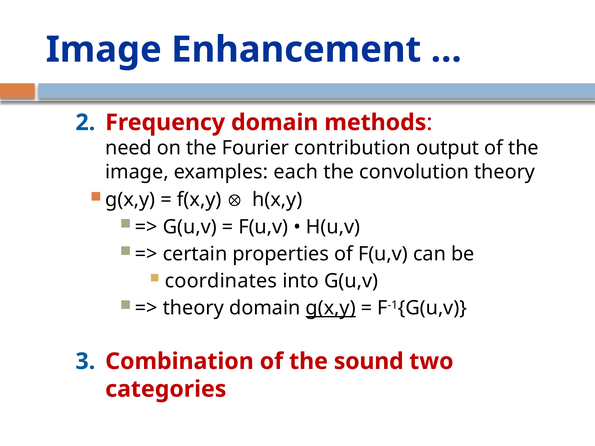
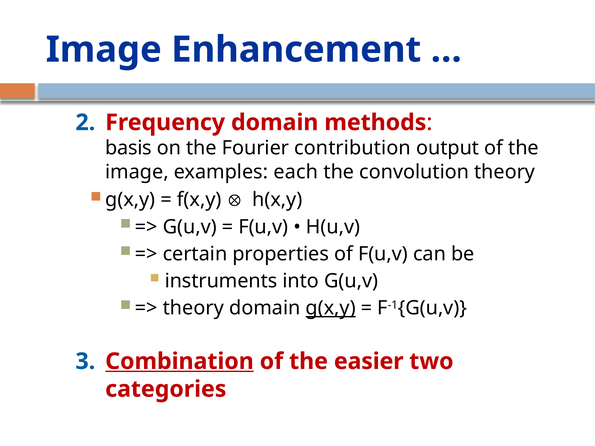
need: need -> basis
coordinates: coordinates -> instruments
Combination underline: none -> present
sound: sound -> easier
